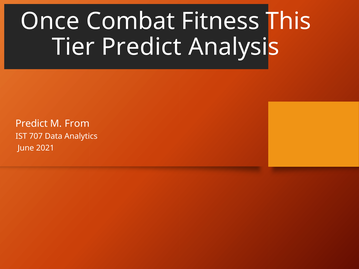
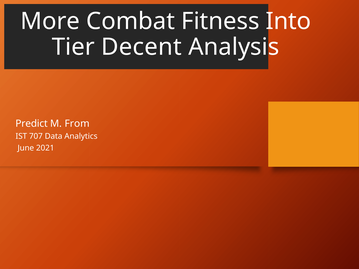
Once: Once -> More
This: This -> Into
Tier Predict: Predict -> Decent
